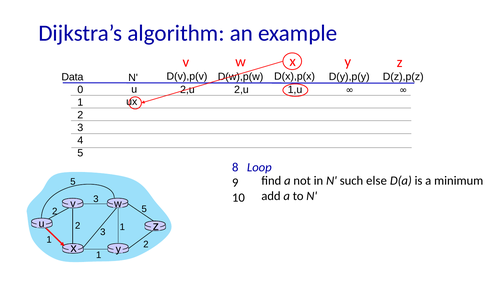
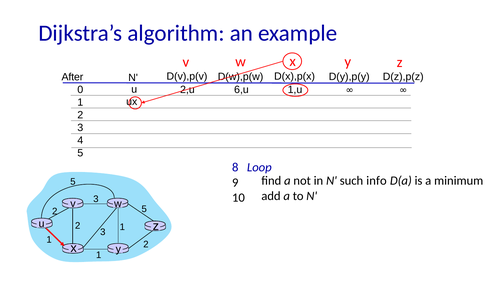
Data: Data -> After
2,u at (241, 90): 2,u -> 6,u
else: else -> info
